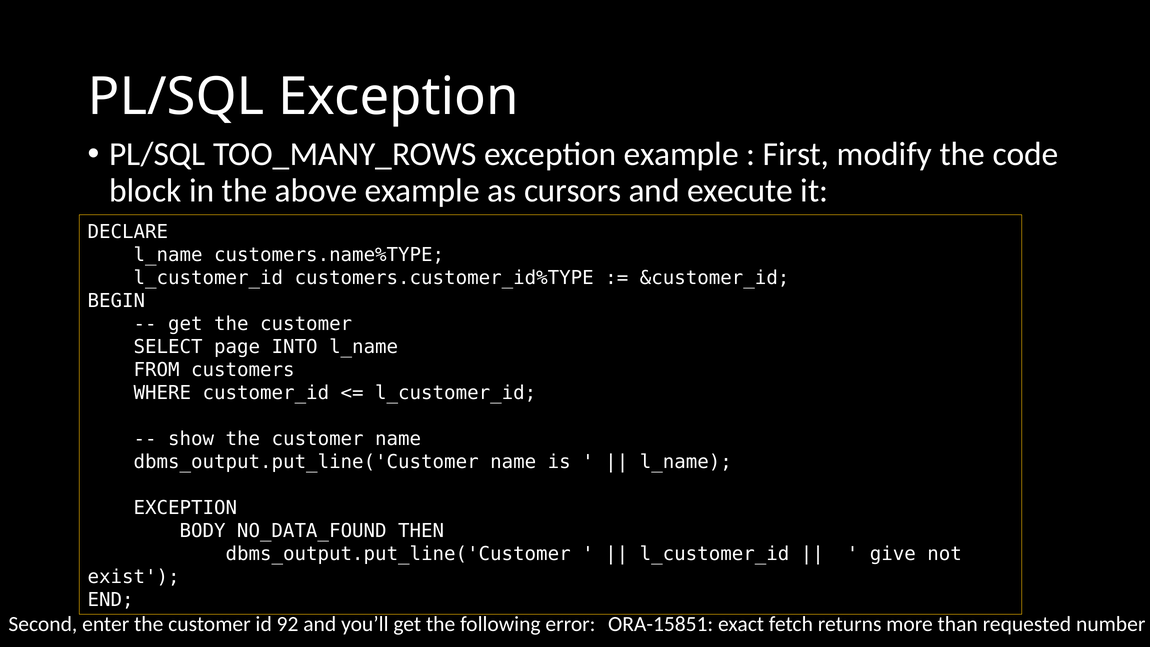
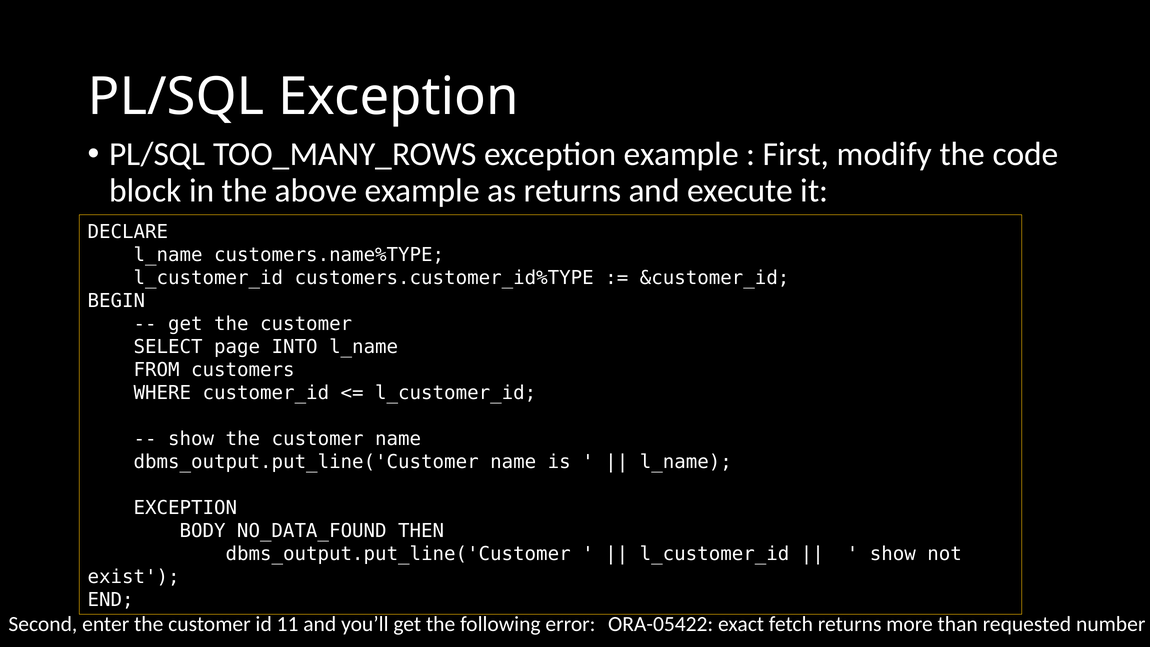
as cursors: cursors -> returns
give at (893, 554): give -> show
92: 92 -> 11
ORA-15851: ORA-15851 -> ORA-05422
